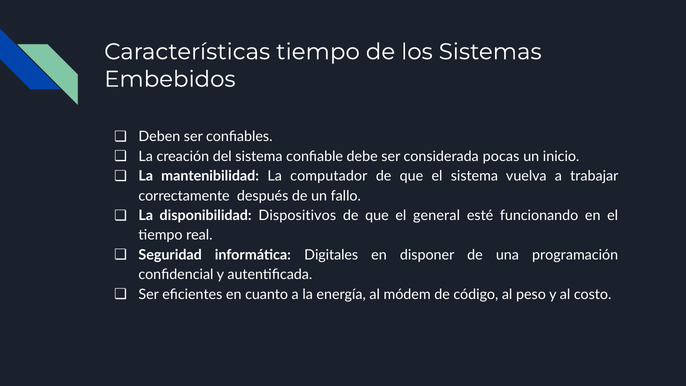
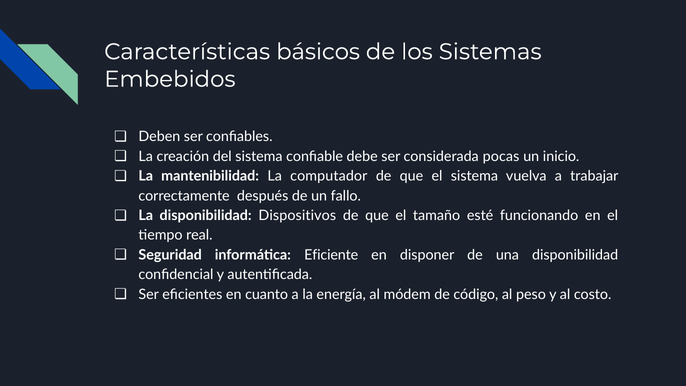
Características tiempo: tiempo -> básicos
general: general -> tamaño
Digitales: Digitales -> Eficiente
una programación: programación -> disponibilidad
